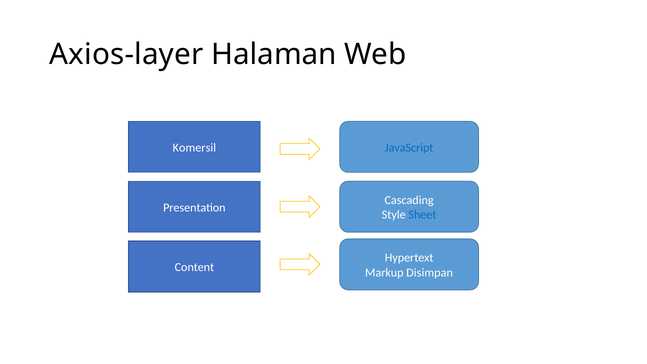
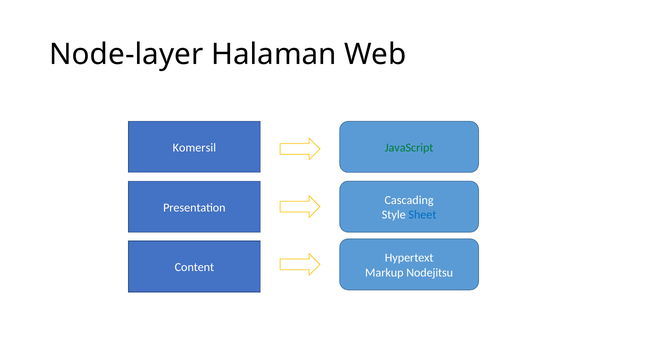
Axios-layer: Axios-layer -> Node-layer
JavaScript colour: blue -> green
Disimpan: Disimpan -> Nodejitsu
